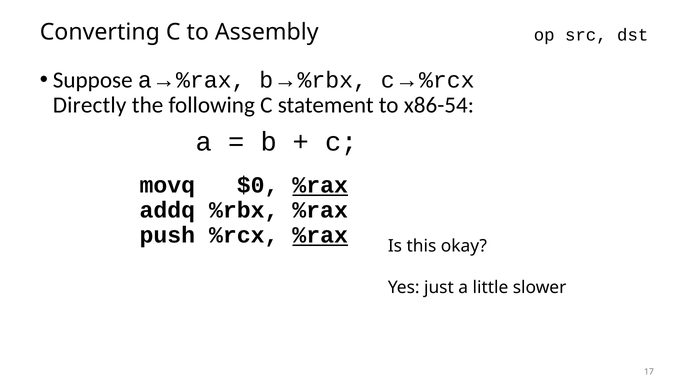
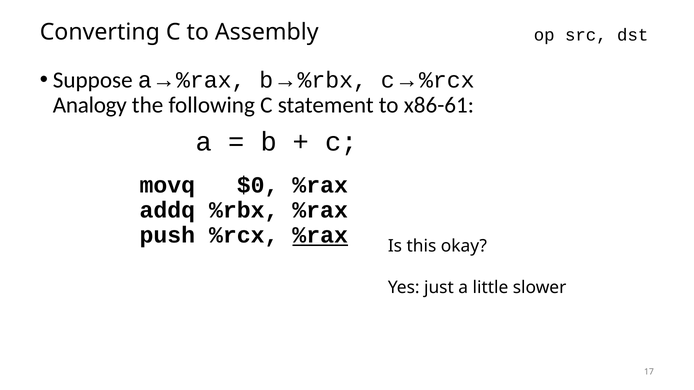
Directly: Directly -> Analogy
x86-54: x86-54 -> x86-61
%rax at (320, 185) underline: present -> none
